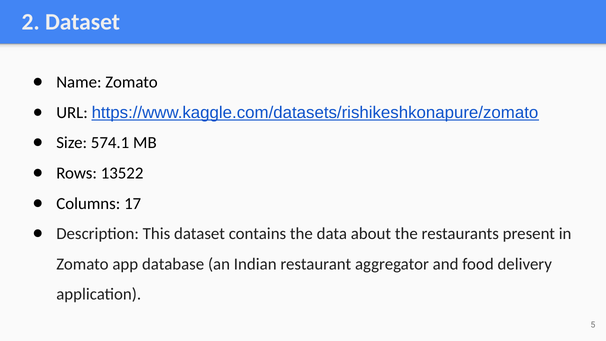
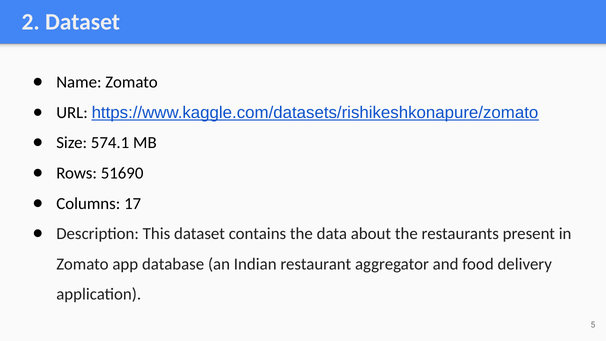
13522: 13522 -> 51690
